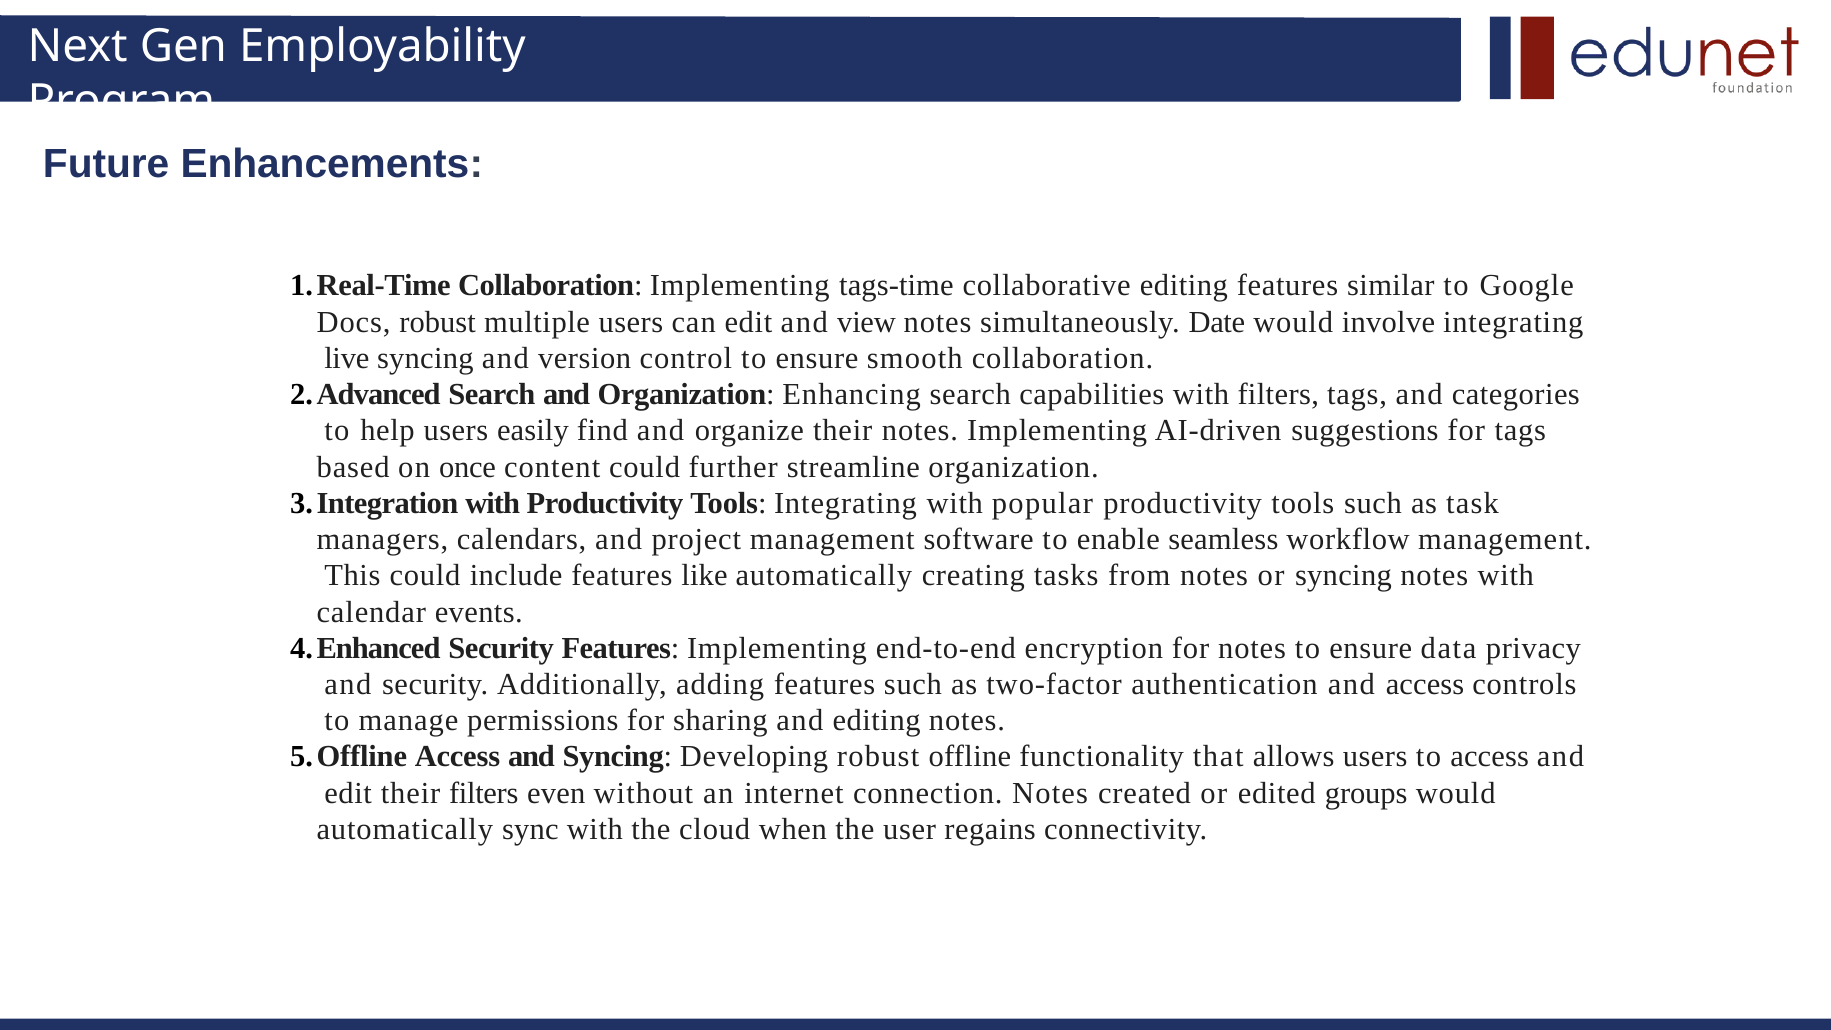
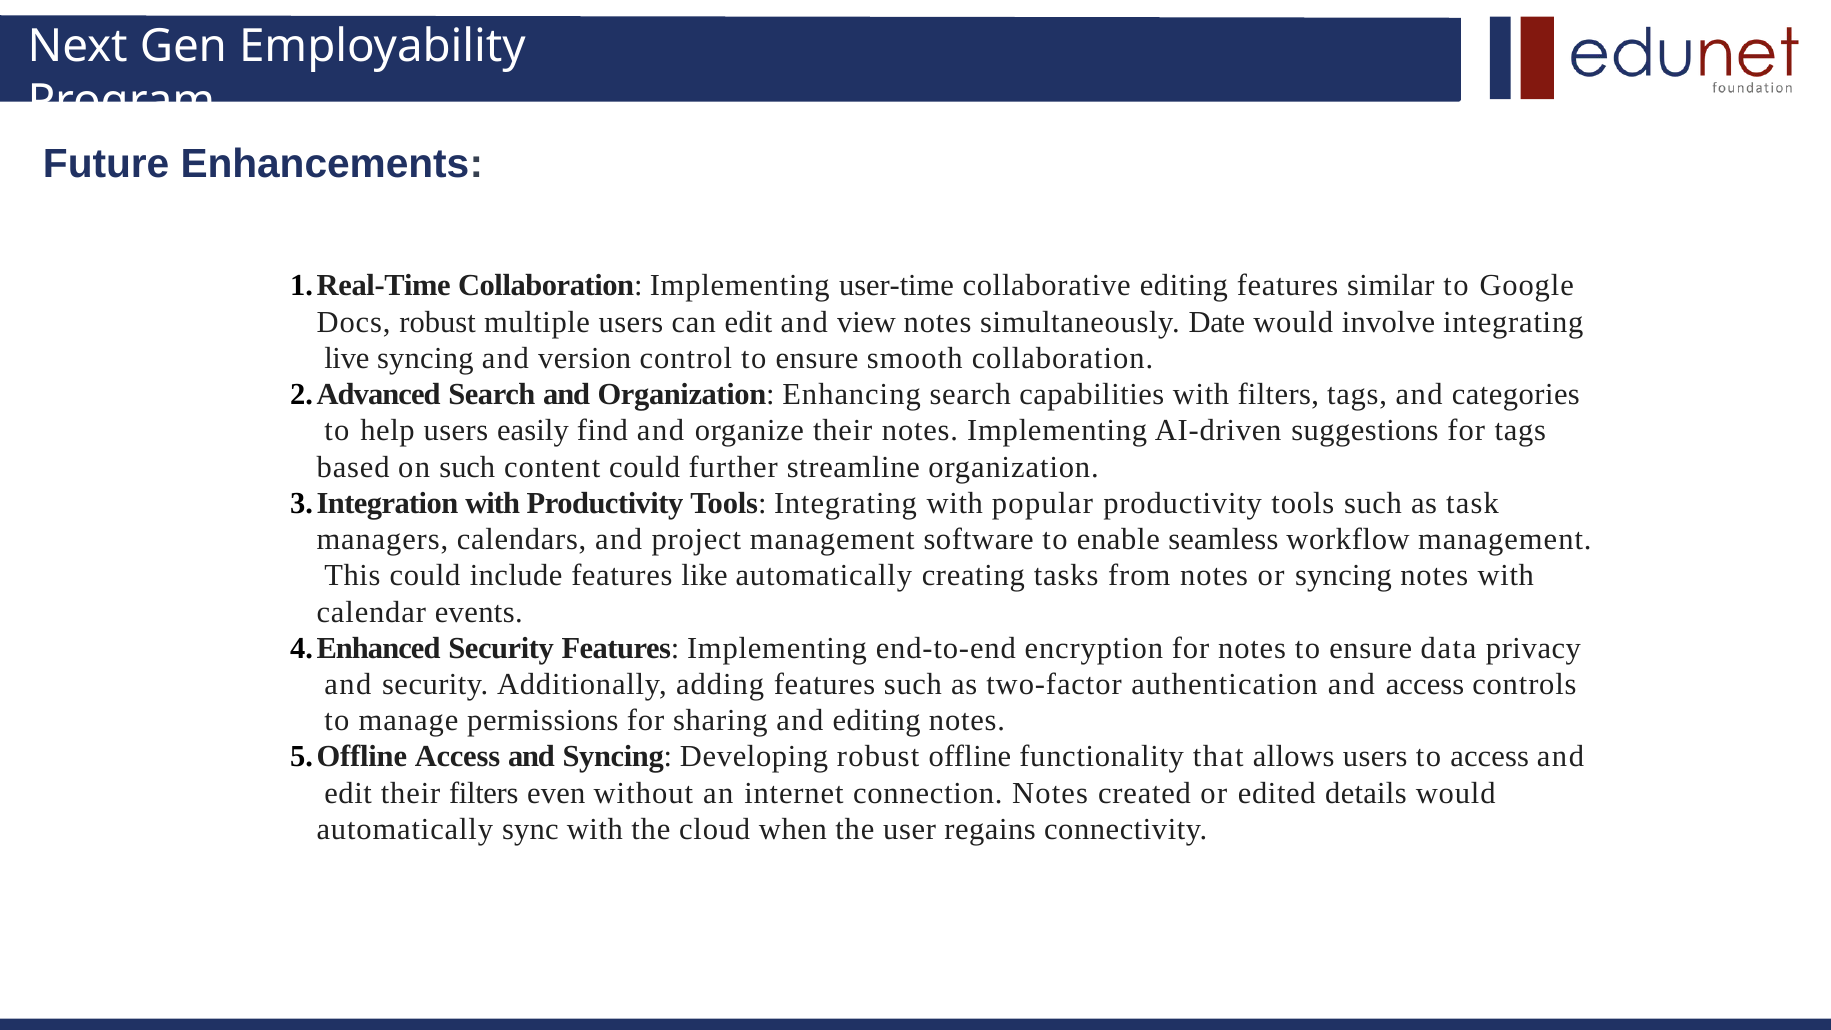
tags-time: tags-time -> user-time
on once: once -> such
groups: groups -> details
